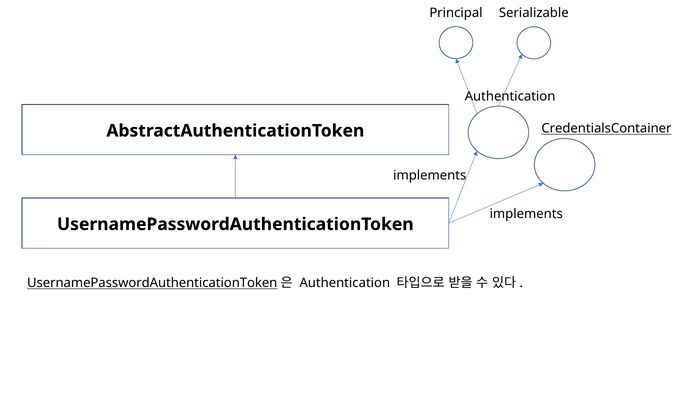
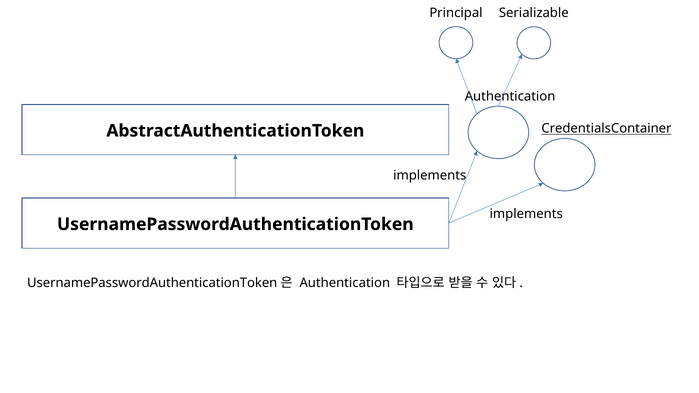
UsernamePasswordAuthenticationToken at (152, 283) underline: present -> none
